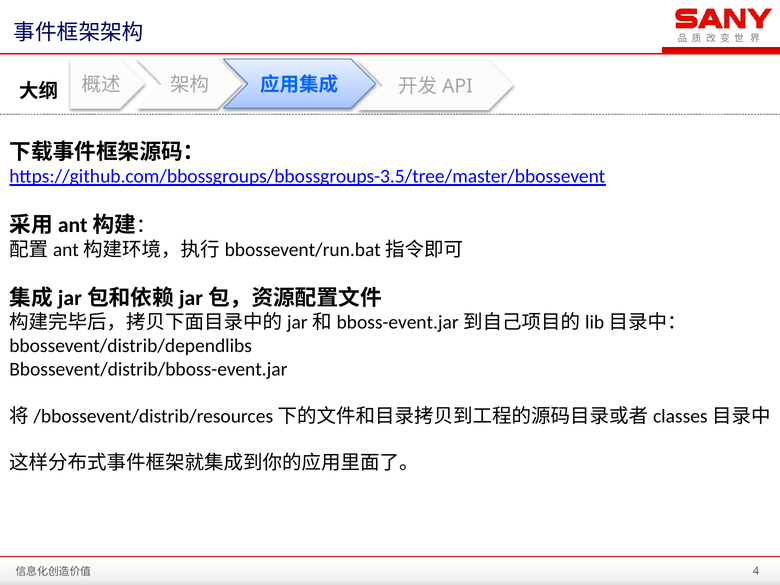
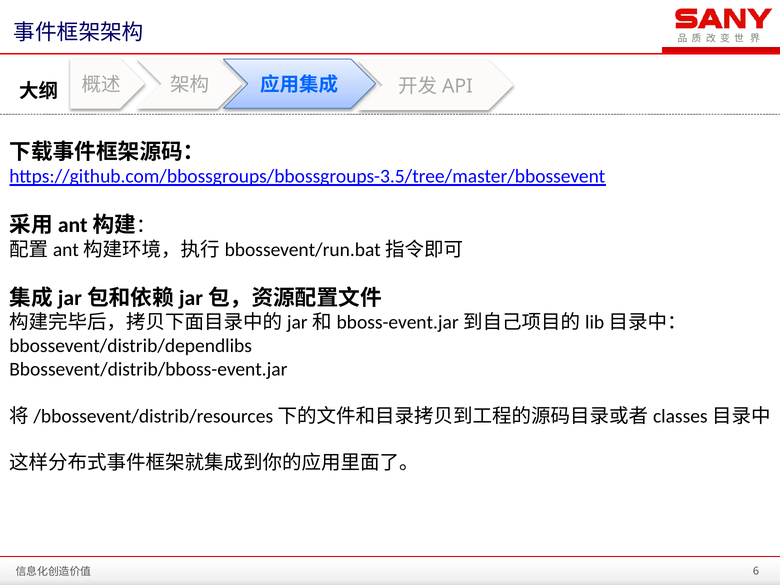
4: 4 -> 6
